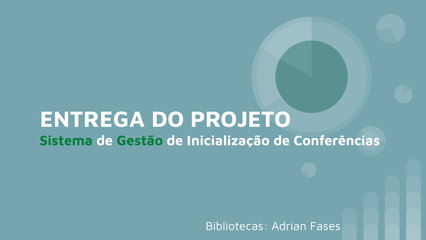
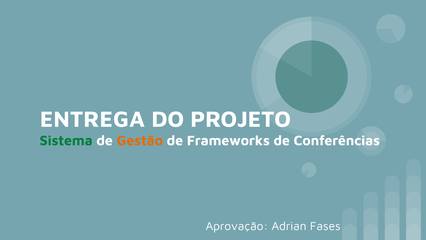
Gestão colour: green -> orange
Inicialização: Inicialização -> Frameworks
Bibliotecas: Bibliotecas -> Aprovação
